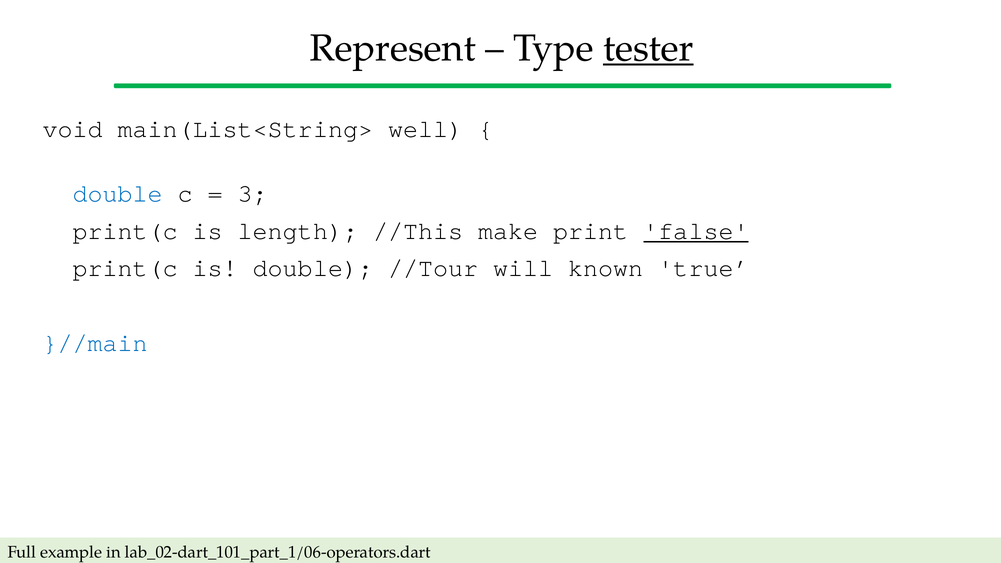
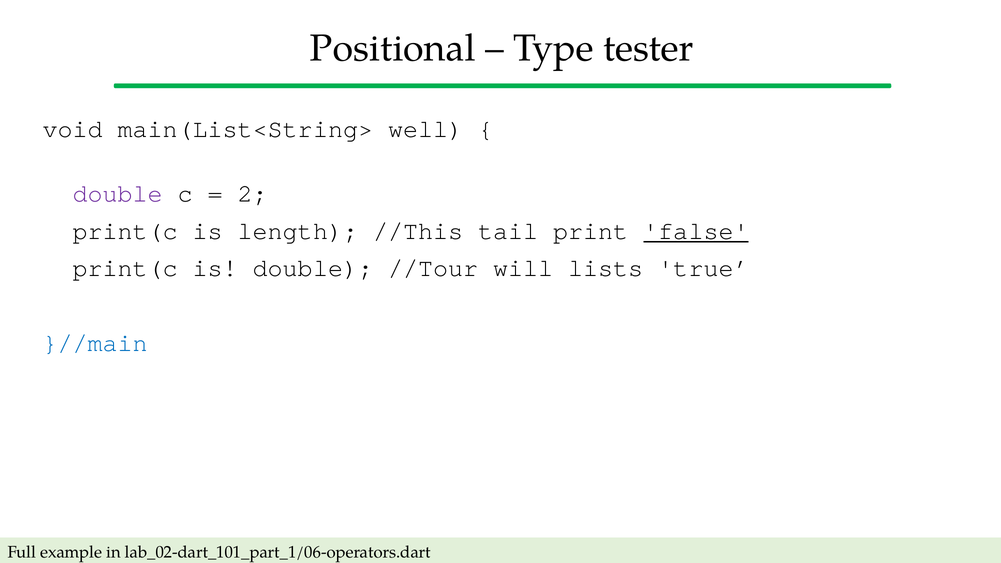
Represent: Represent -> Positional
tester underline: present -> none
double at (118, 193) colour: blue -> purple
3: 3 -> 2
make: make -> tail
known: known -> lists
